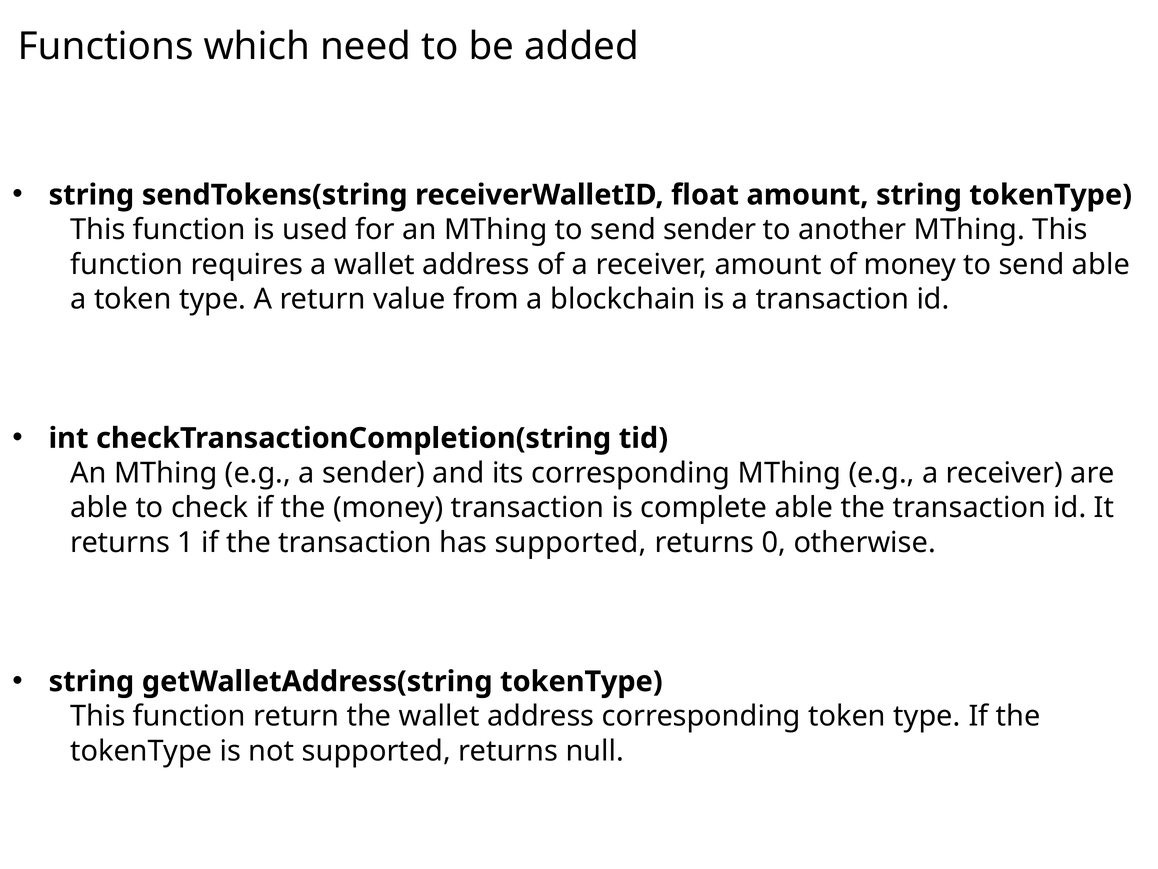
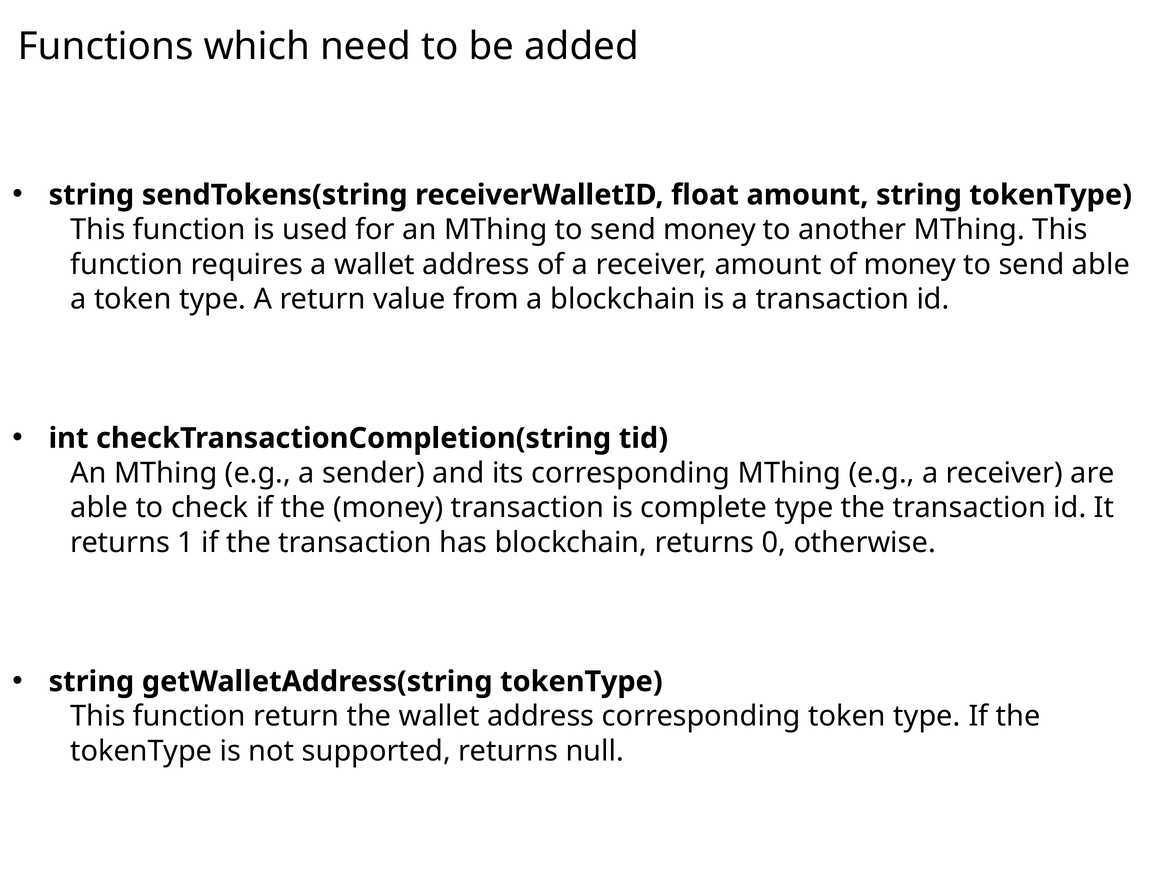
send sender: sender -> money
complete able: able -> type
has supported: supported -> blockchain
